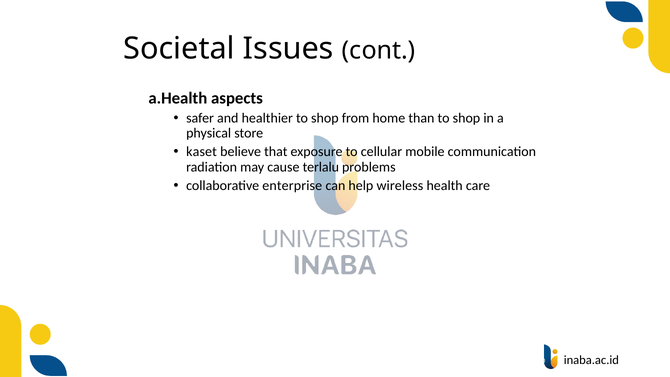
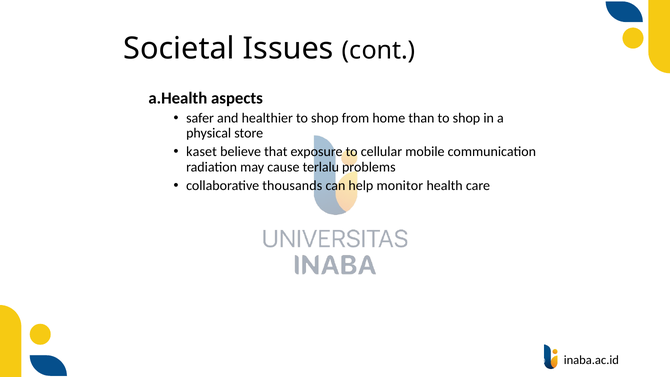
enterprise: enterprise -> thousands
wireless: wireless -> monitor
